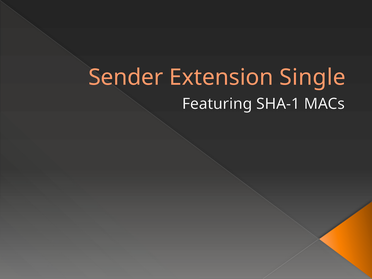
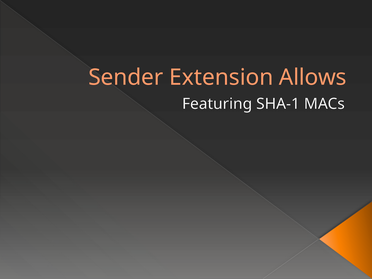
Single: Single -> Allows
